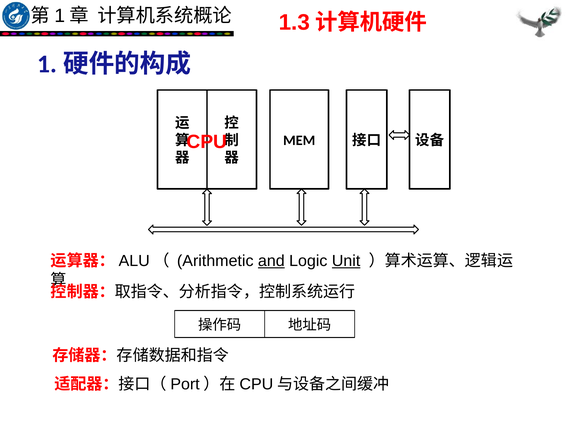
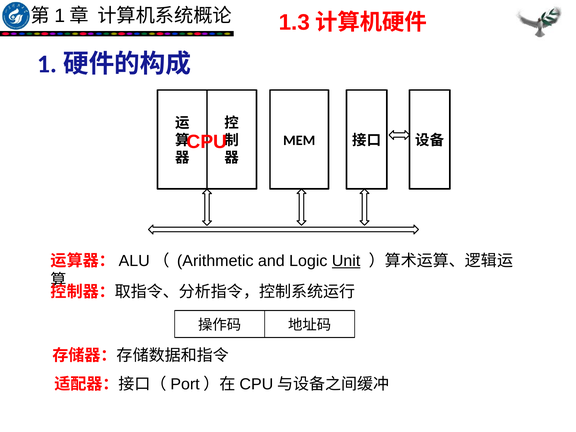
and underline: present -> none
